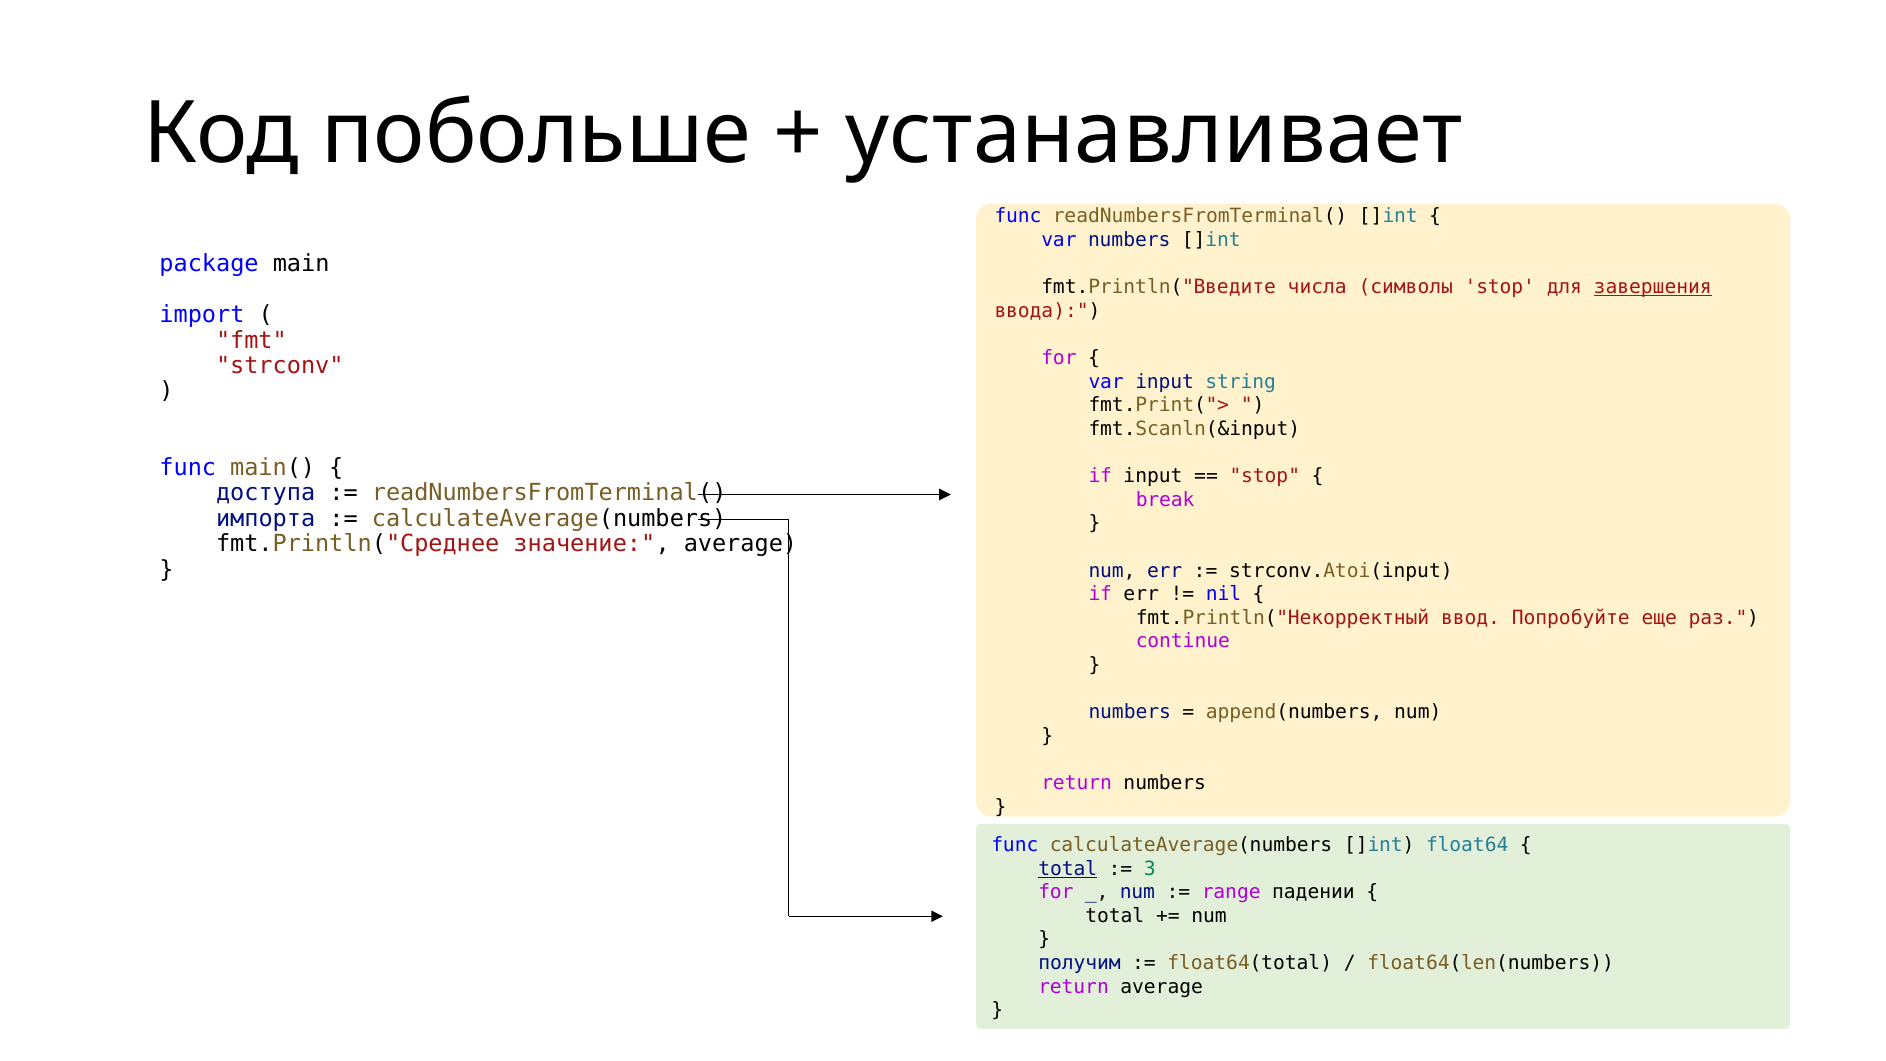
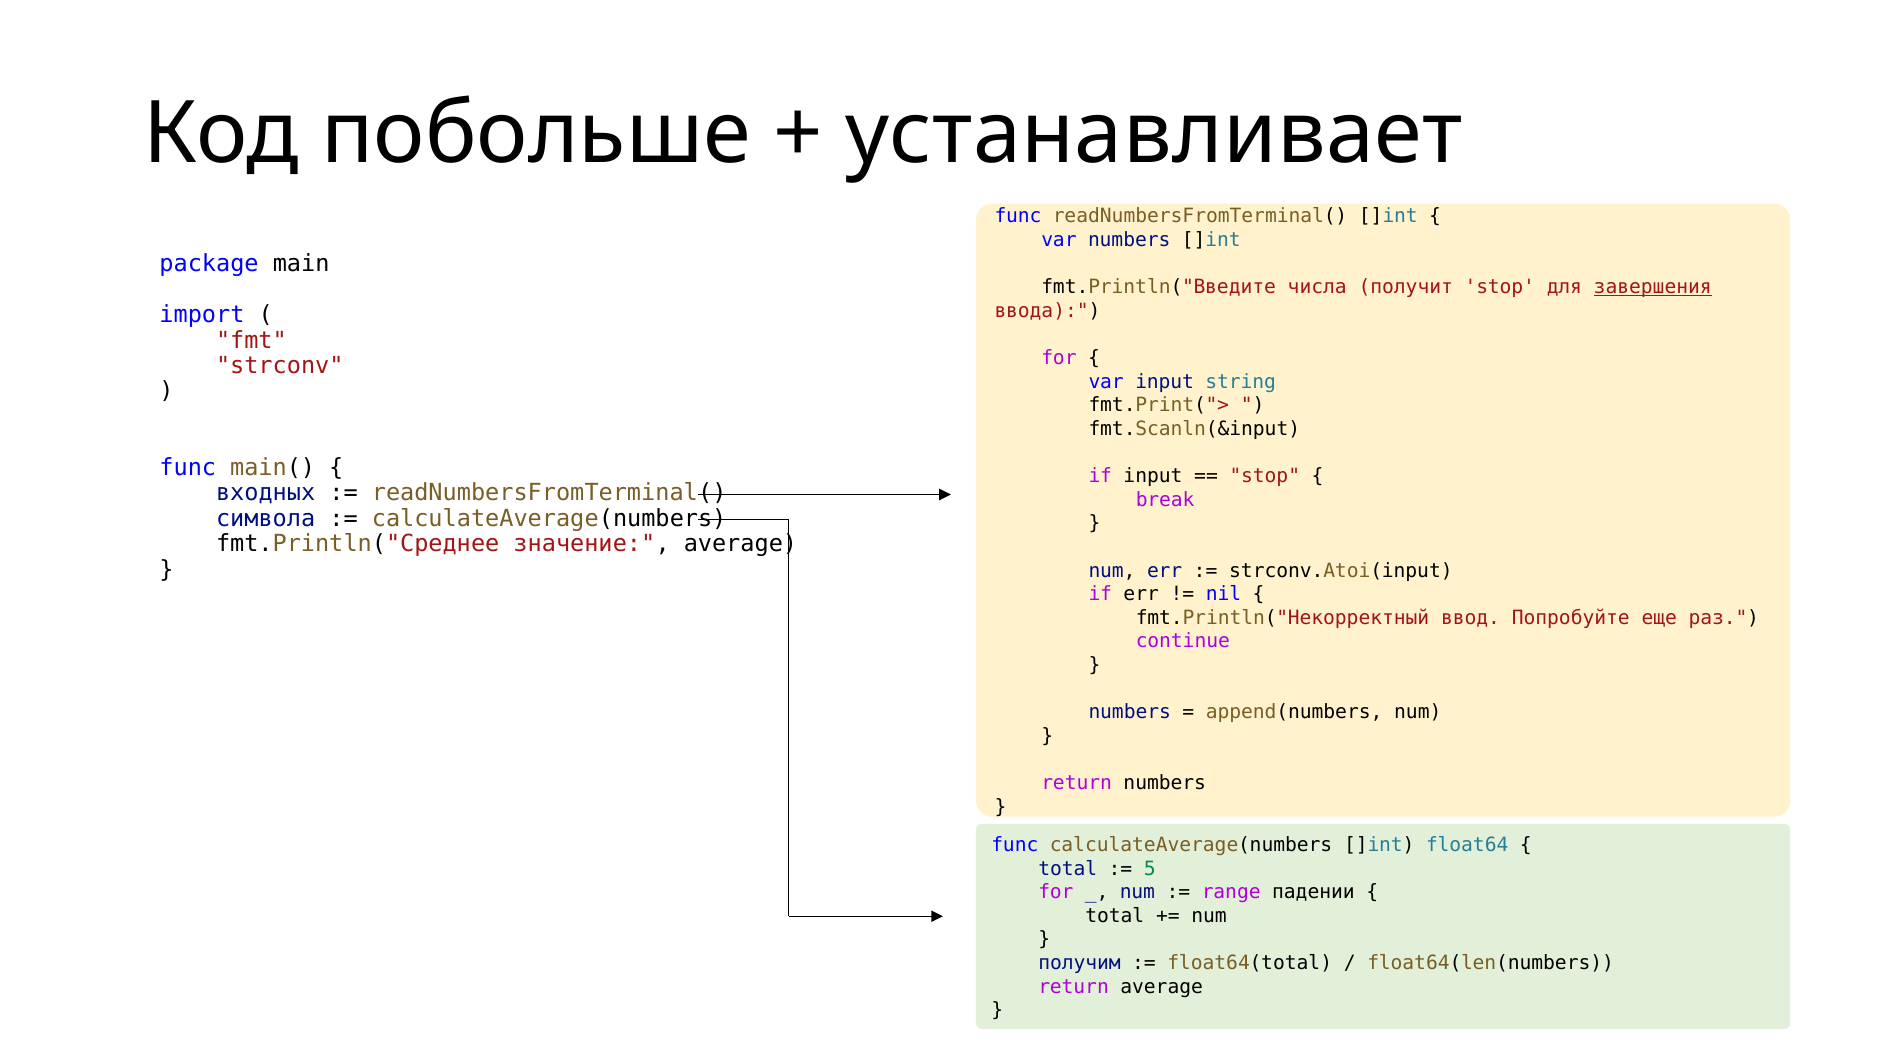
символы: символы -> получит
доступа: доступа -> входных
импорта: импорта -> символа
total at (1068, 869) underline: present -> none
3: 3 -> 5
